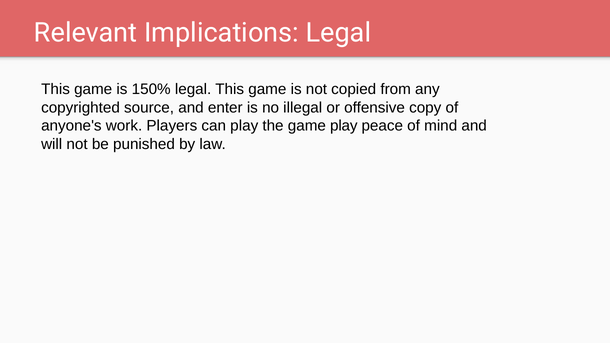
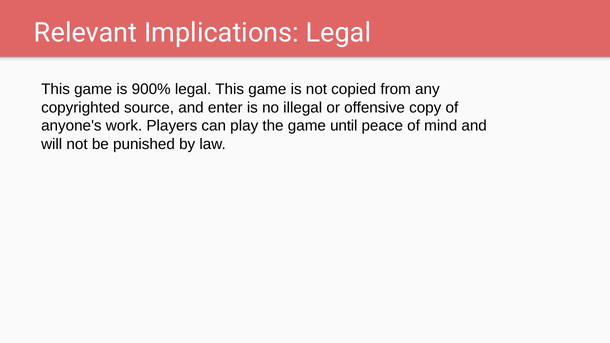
150%: 150% -> 900%
game play: play -> until
